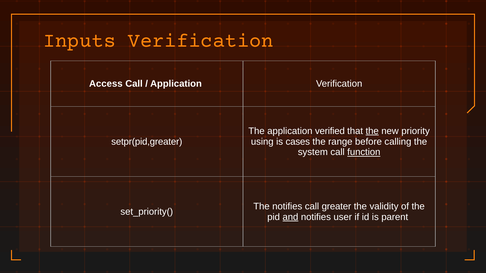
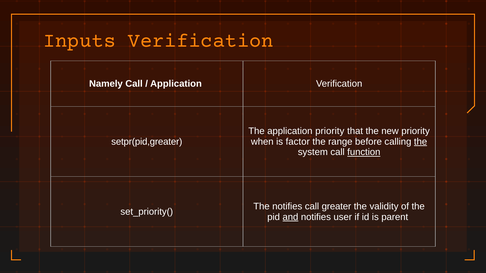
Access: Access -> Namely
application verified: verified -> priority
the at (372, 131) underline: present -> none
using: using -> when
cases: cases -> factor
the at (421, 142) underline: none -> present
